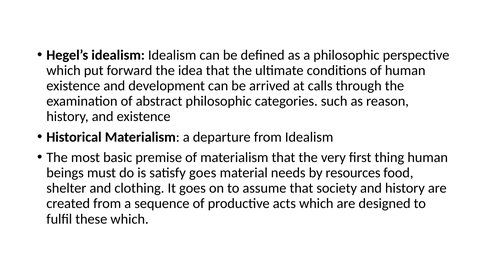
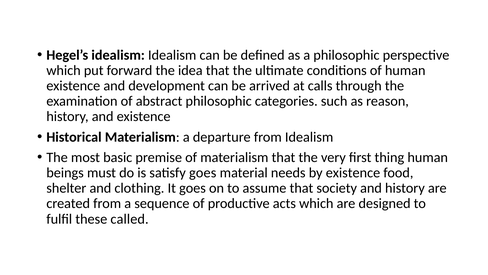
by resources: resources -> existence
these which: which -> called
